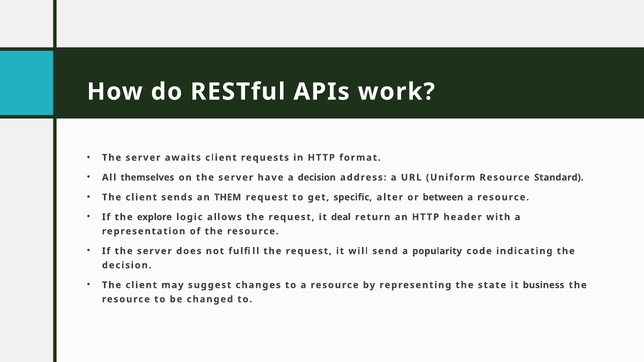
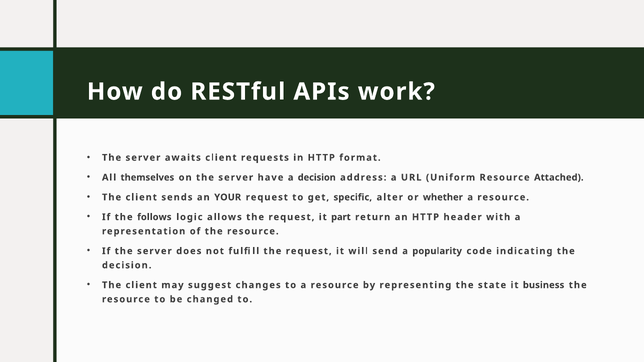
Standard: Standard -> Attached
THEM: THEM -> YOUR
between: between -> whether
explore: explore -> follows
deal: deal -> part
